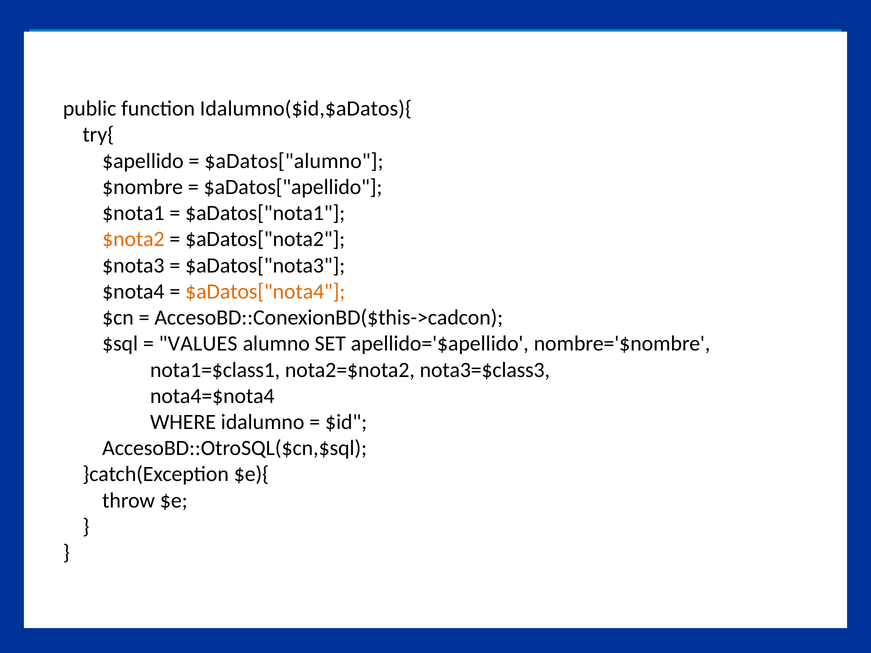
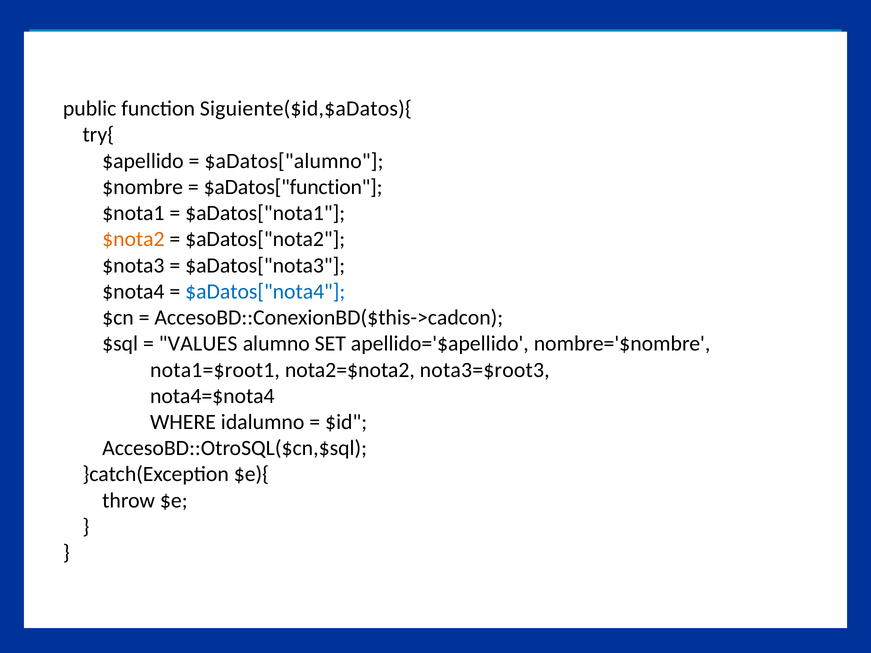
Idalumno($id,$aDatos){: Idalumno($id,$aDatos){ -> Siguiente($id,$aDatos){
$aDatos["apellido: $aDatos["apellido -> $aDatos["function
$aDatos["nota4 colour: orange -> blue
nota1=$class1: nota1=$class1 -> nota1=$root1
nota3=$class3: nota3=$class3 -> nota3=$root3
